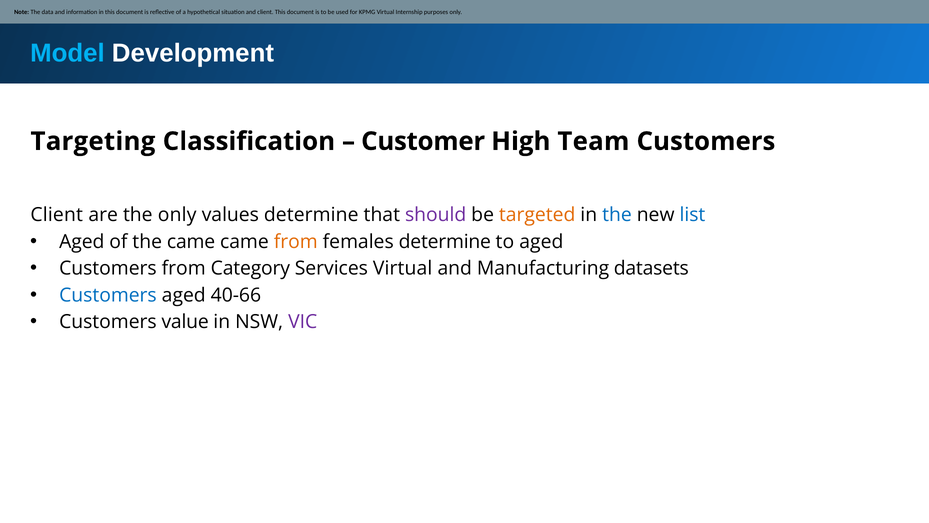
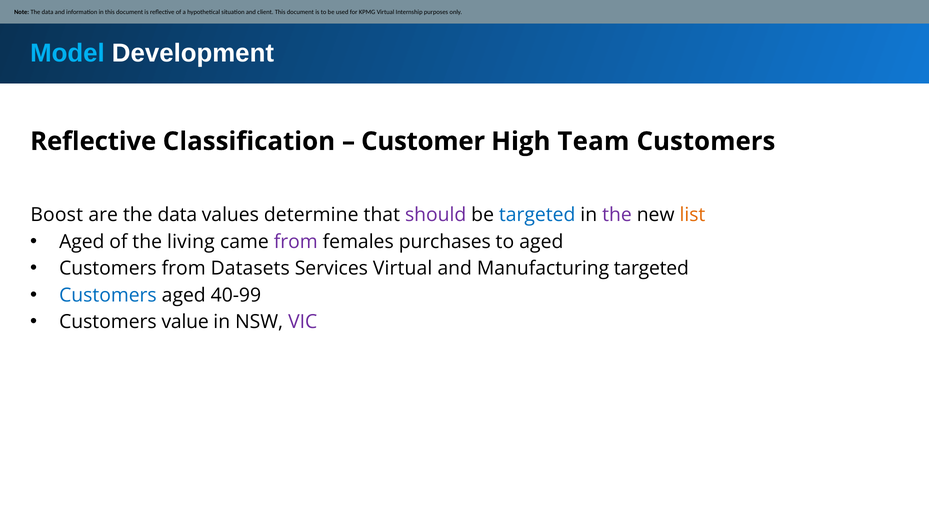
Targeting at (93, 141): Targeting -> Reflective
Client at (57, 215): Client -> Boost
are the only: only -> data
targeted at (537, 215) colour: orange -> blue
the at (617, 215) colour: blue -> purple
list colour: blue -> orange
the came: came -> living
from at (296, 242) colour: orange -> purple
females determine: determine -> purchases
Category: Category -> Datasets
Manufacturing datasets: datasets -> targeted
40-66: 40-66 -> 40-99
